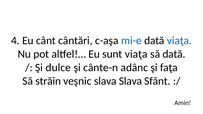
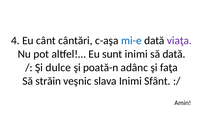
viaţa at (179, 41) colour: blue -> purple
sunt viaţa: viaţa -> inimi
cânte-n: cânte-n -> poată-n
slava Slava: Slava -> Inimi
